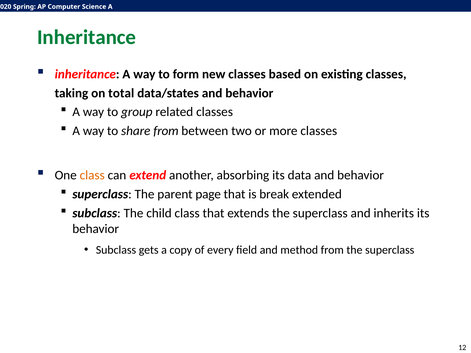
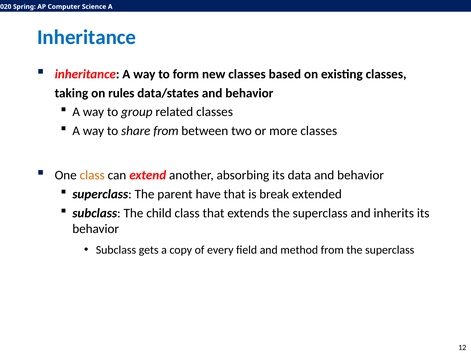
Inheritance at (87, 37) colour: green -> blue
total: total -> rules
page: page -> have
